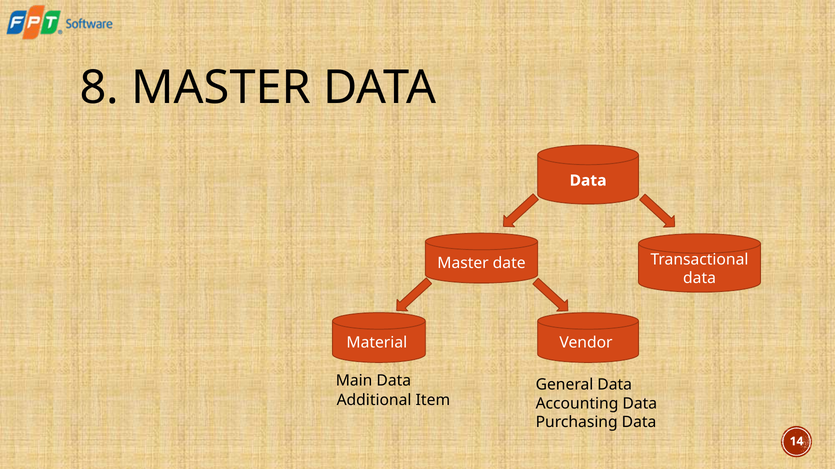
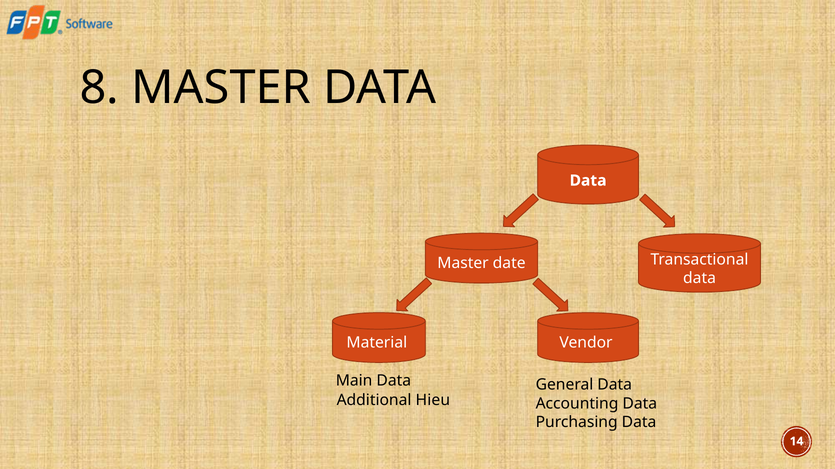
Item: Item -> Hieu
